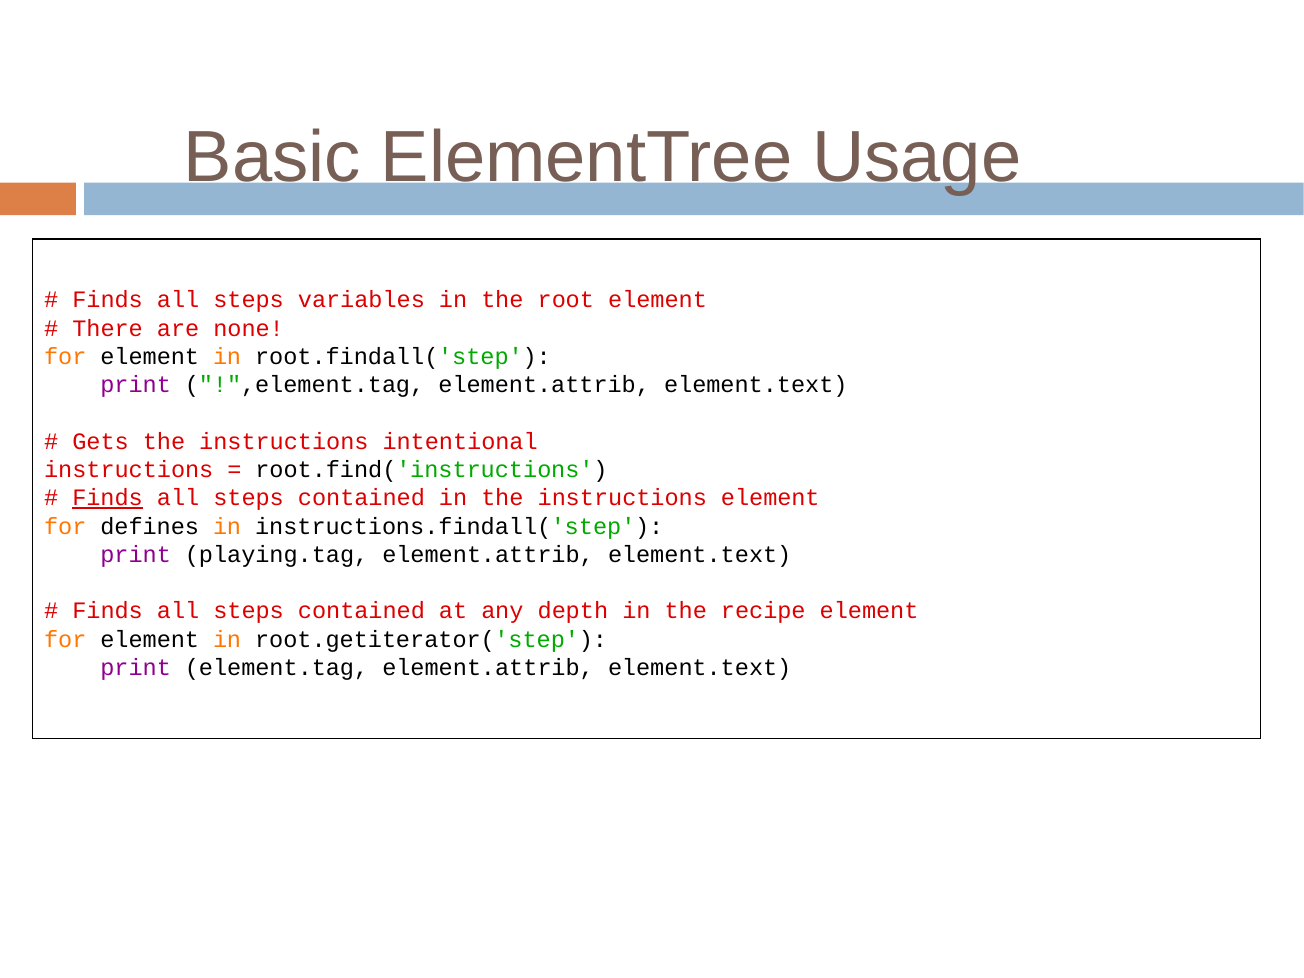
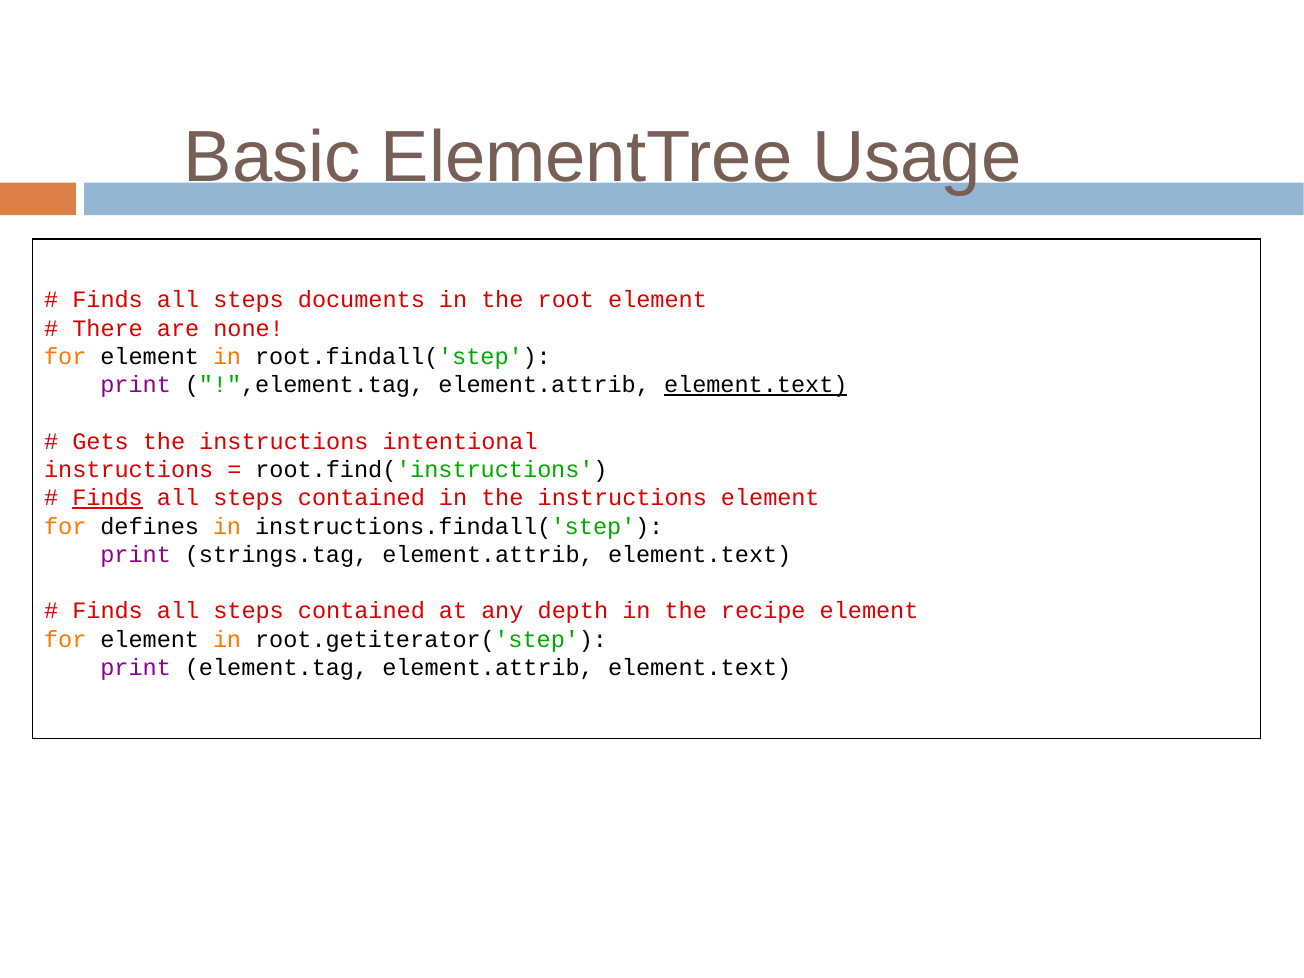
variables: variables -> documents
element.text at (756, 385) underline: none -> present
playing.tag: playing.tag -> strings.tag
